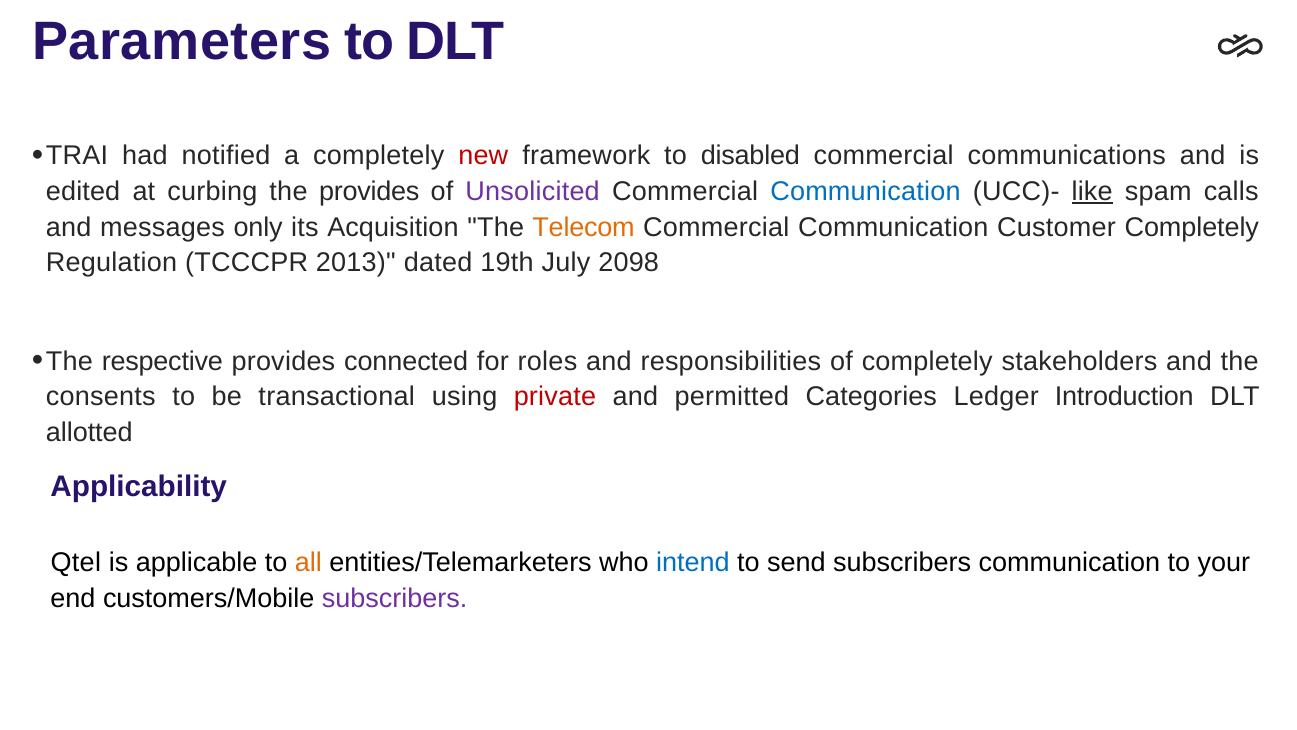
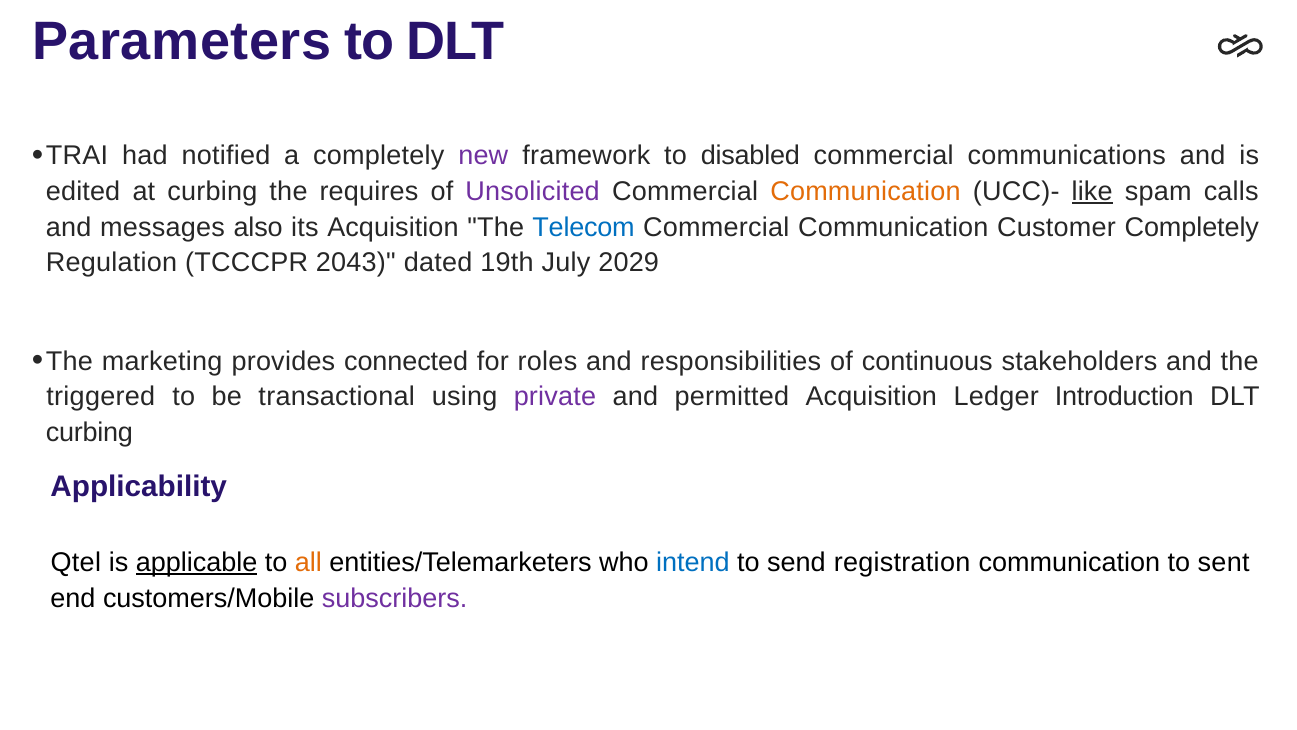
new colour: red -> purple
the provides: provides -> requires
Communication at (865, 191) colour: blue -> orange
only: only -> also
Telecom colour: orange -> blue
2013: 2013 -> 2043
2098: 2098 -> 2029
respective: respective -> marketing
of completely: completely -> continuous
consents: consents -> triggered
private colour: red -> purple
permitted Categories: Categories -> Acquisition
allotted at (89, 432): allotted -> curbing
applicable underline: none -> present
send subscribers: subscribers -> registration
your: your -> sent
